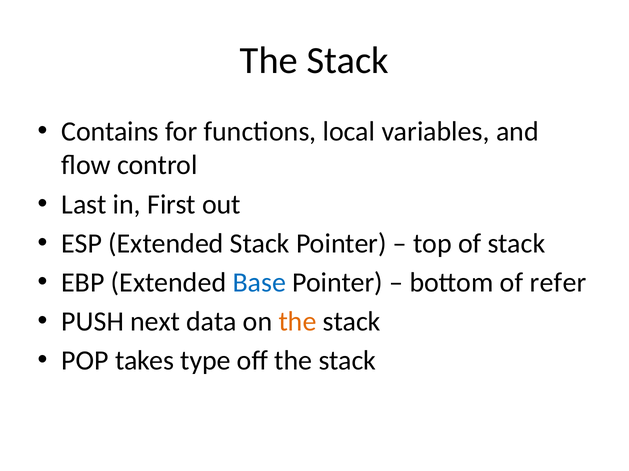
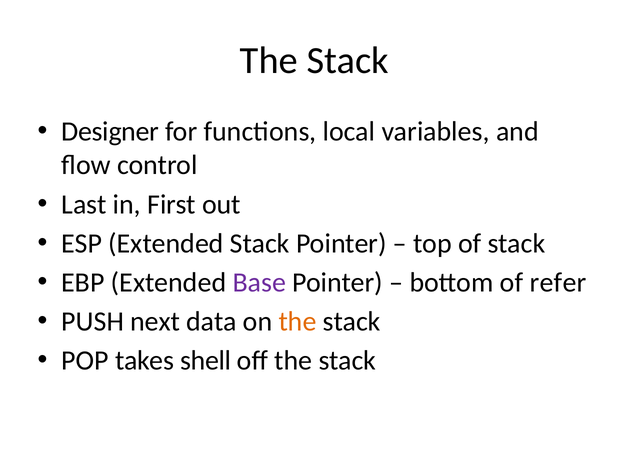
Contains: Contains -> Designer
Base colour: blue -> purple
type: type -> shell
